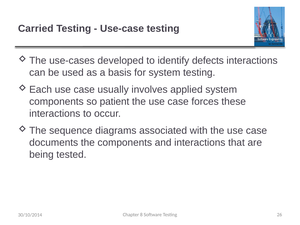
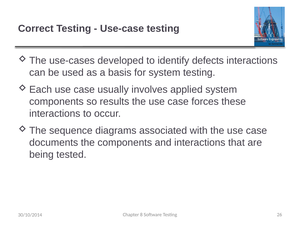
Carried: Carried -> Correct
patient: patient -> results
